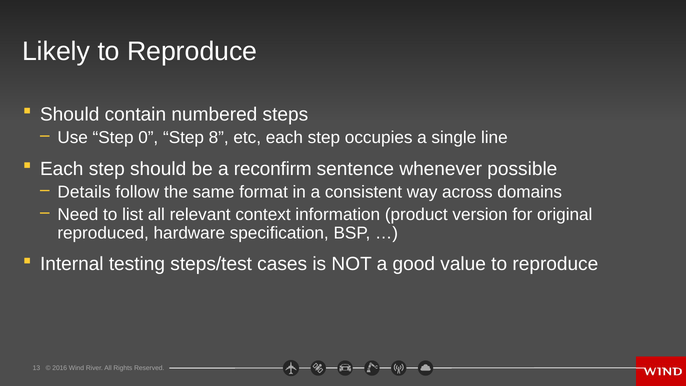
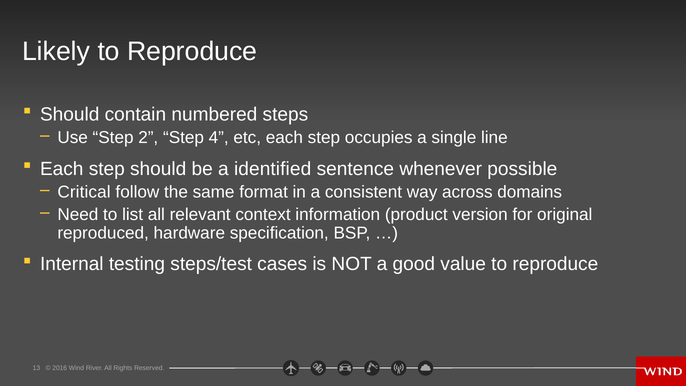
0: 0 -> 2
8: 8 -> 4
reconfirm: reconfirm -> identified
Details: Details -> Critical
